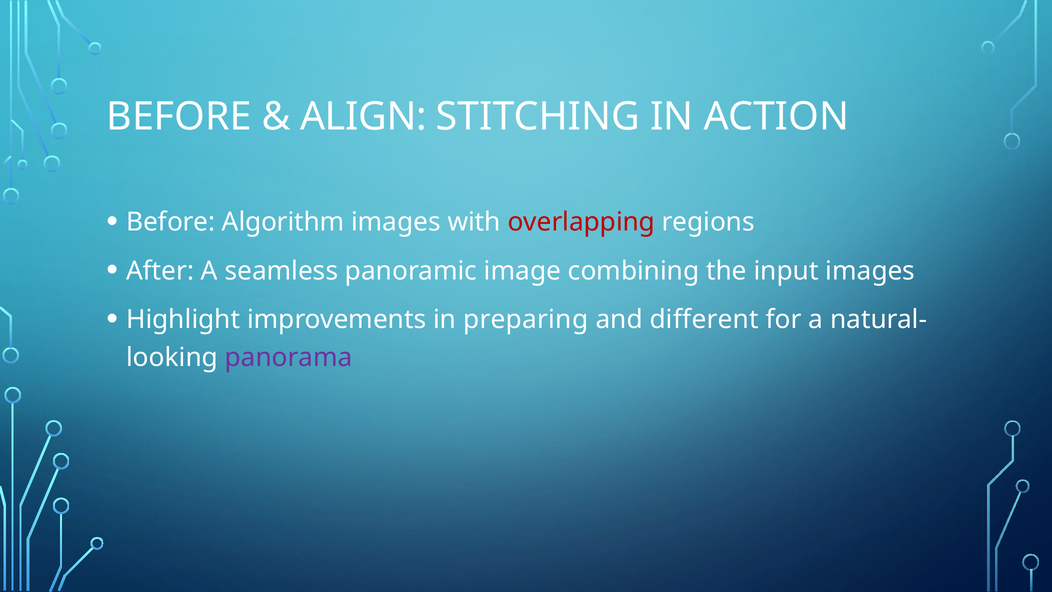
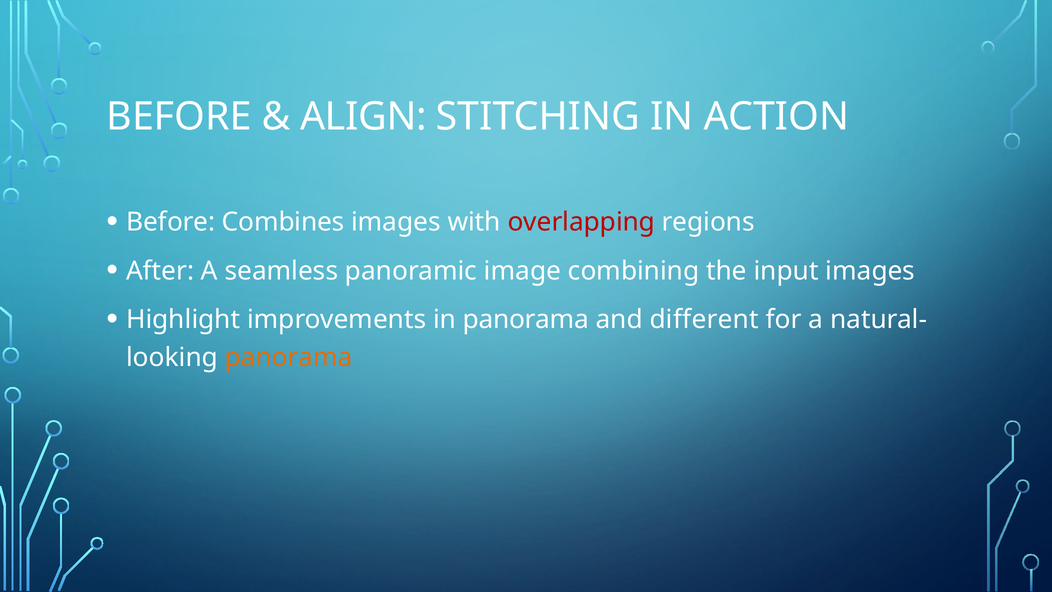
Algorithm: Algorithm -> Combines
in preparing: preparing -> panorama
panorama at (289, 358) colour: purple -> orange
